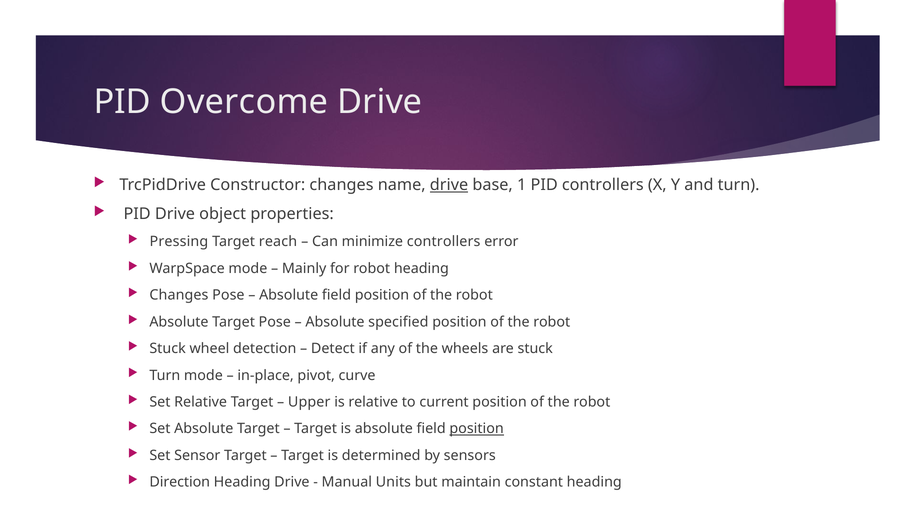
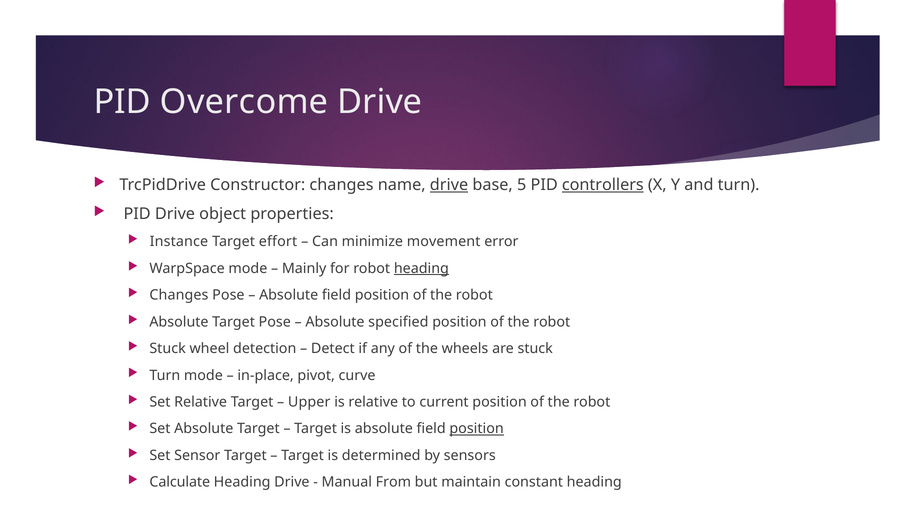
1: 1 -> 5
controllers at (603, 185) underline: none -> present
Pressing: Pressing -> Instance
reach: reach -> effort
minimize controllers: controllers -> movement
heading at (421, 269) underline: none -> present
Direction: Direction -> Calculate
Units: Units -> From
